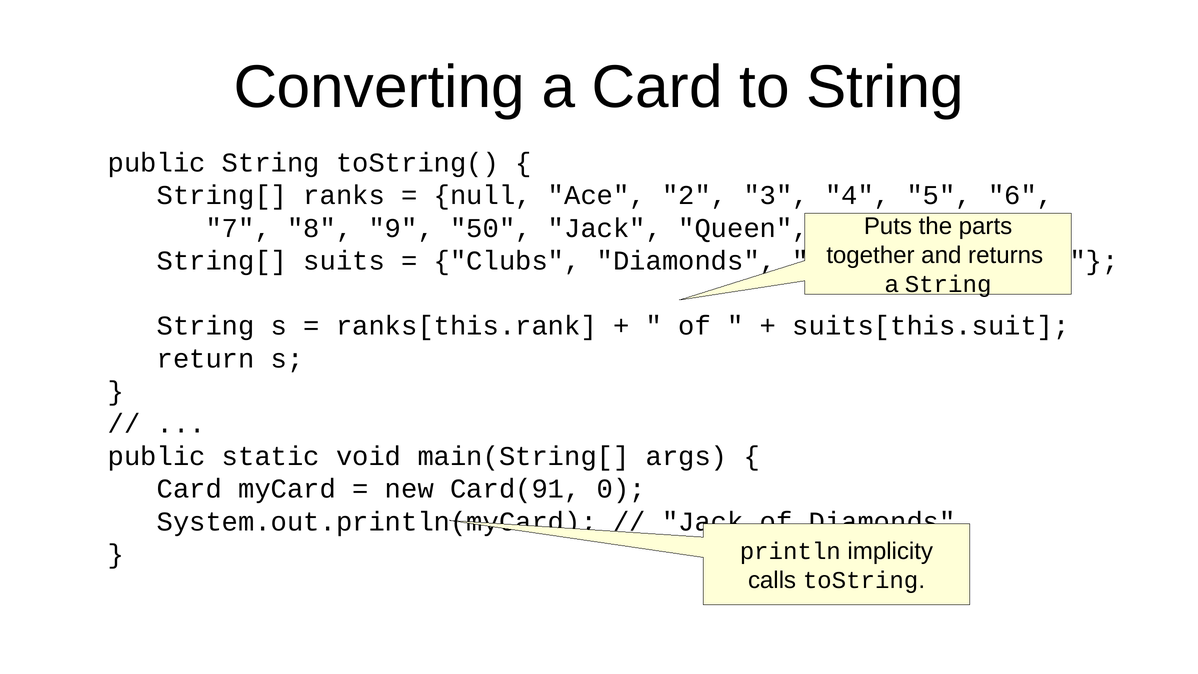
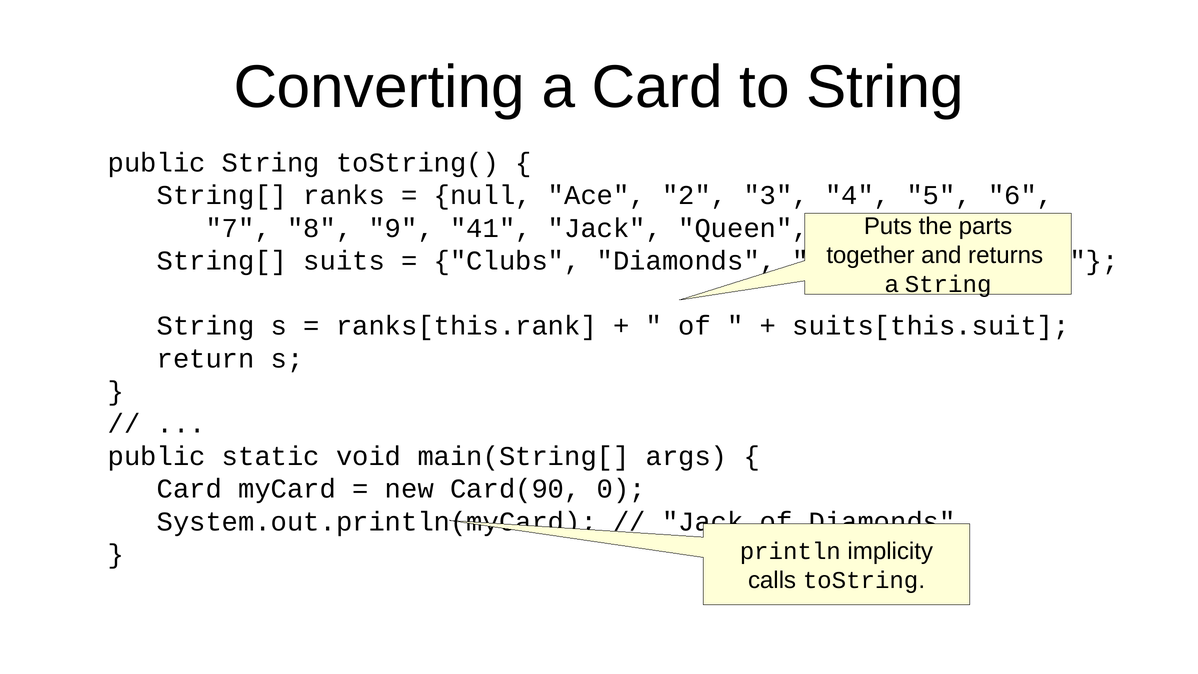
50: 50 -> 41
Card(91: Card(91 -> Card(90
